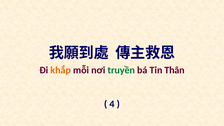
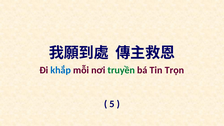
khắp colour: orange -> blue
Thân: Thân -> Trọn
4: 4 -> 5
